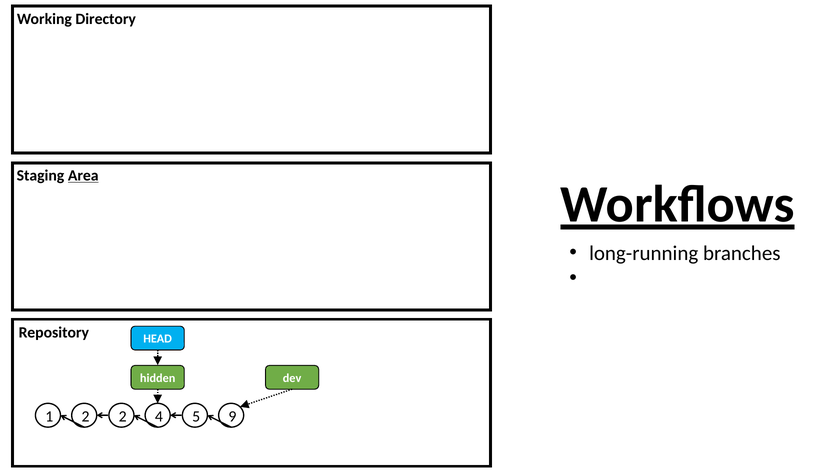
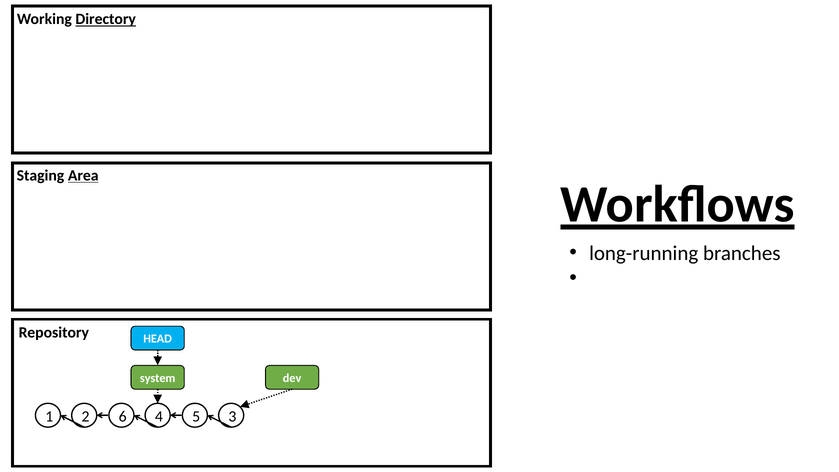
Directory underline: none -> present
hidden: hidden -> system
2 2: 2 -> 6
9: 9 -> 3
